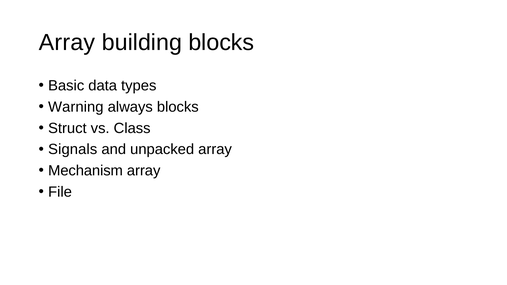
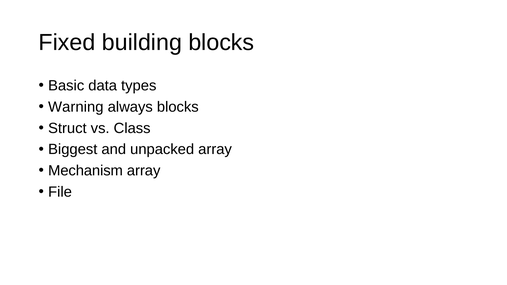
Array at (67, 43): Array -> Fixed
Signals: Signals -> Biggest
